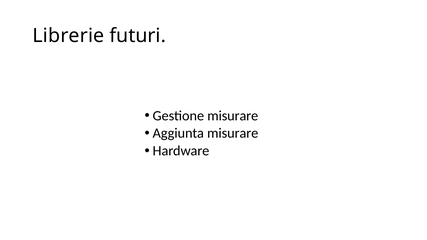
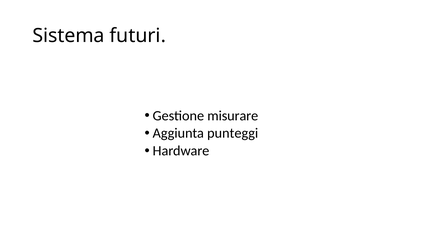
Librerie: Librerie -> Sistema
Aggiunta misurare: misurare -> punteggi
